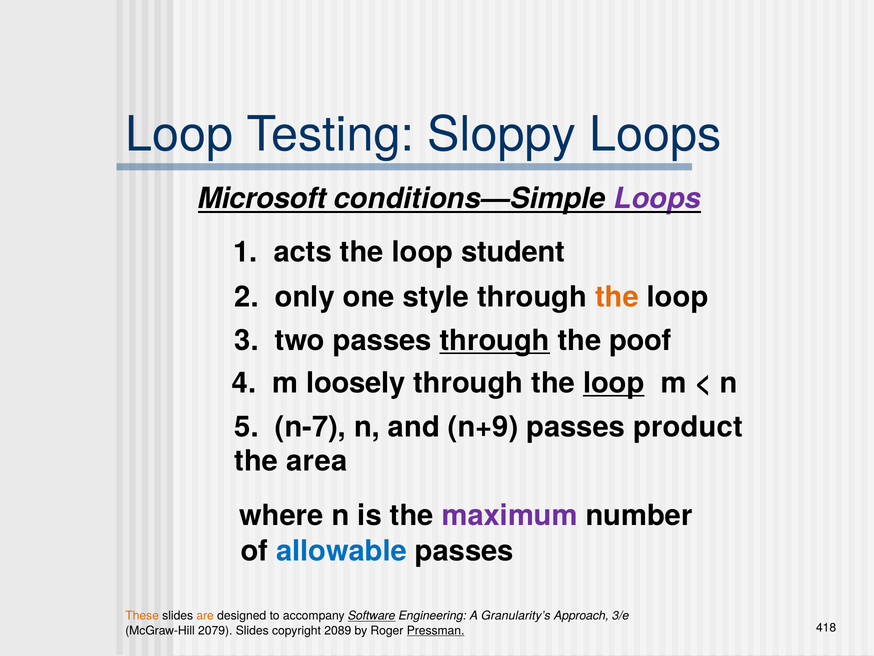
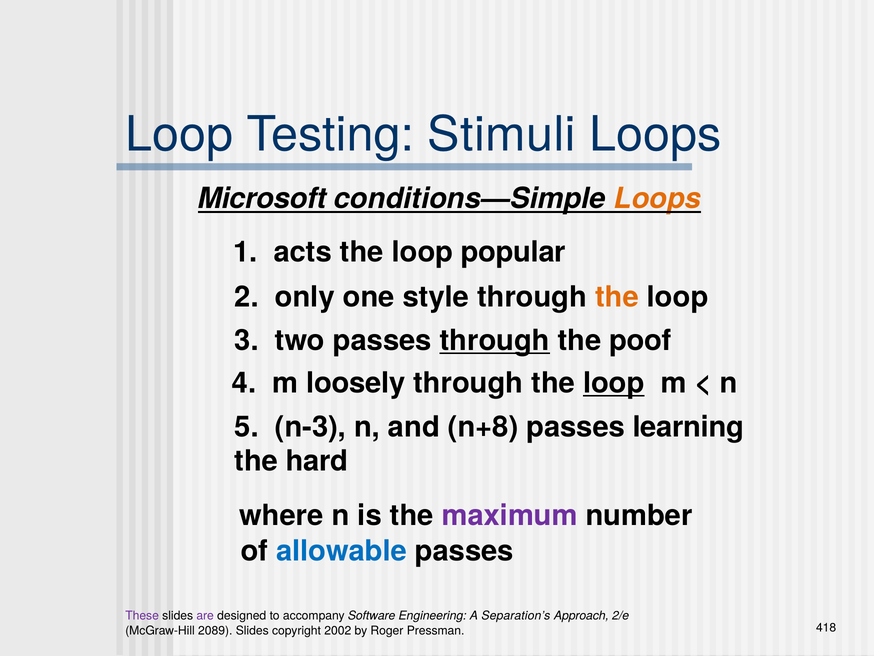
Sloppy: Sloppy -> Stimuli
Loops at (657, 199) colour: purple -> orange
student: student -> popular
n-7: n-7 -> n-3
n+9: n+9 -> n+8
product: product -> learning
area: area -> hard
These colour: orange -> purple
are colour: orange -> purple
Software underline: present -> none
Granularity’s: Granularity’s -> Separation’s
3/e: 3/e -> 2/e
2079: 2079 -> 2089
2089: 2089 -> 2002
Pressman underline: present -> none
